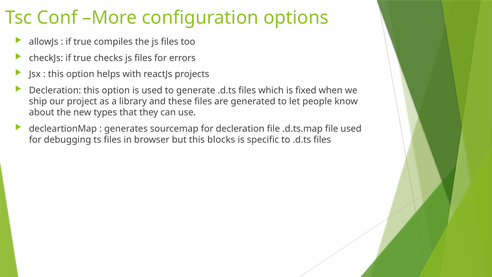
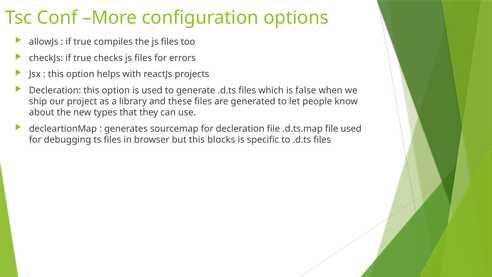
fixed: fixed -> false
